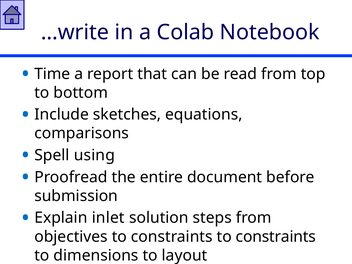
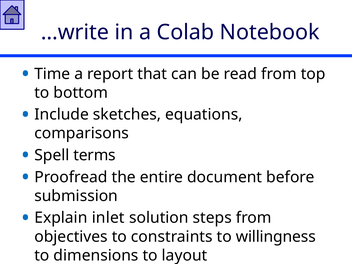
using: using -> terms
constraints to constraints: constraints -> willingness
